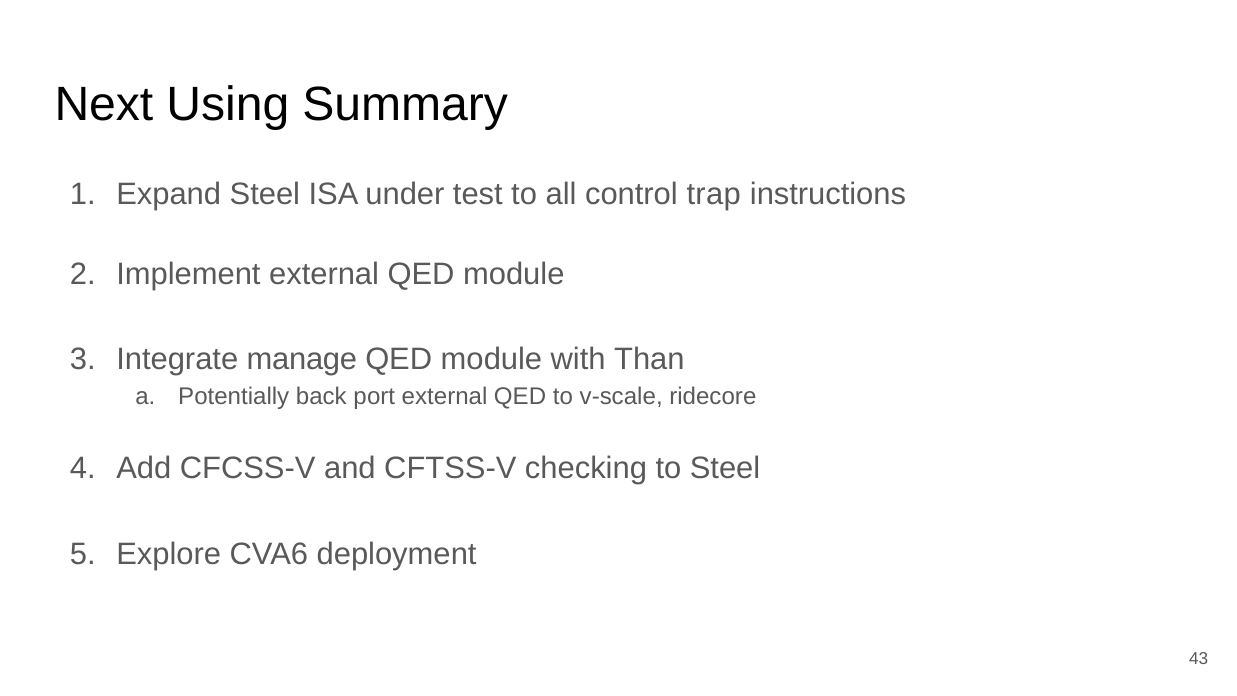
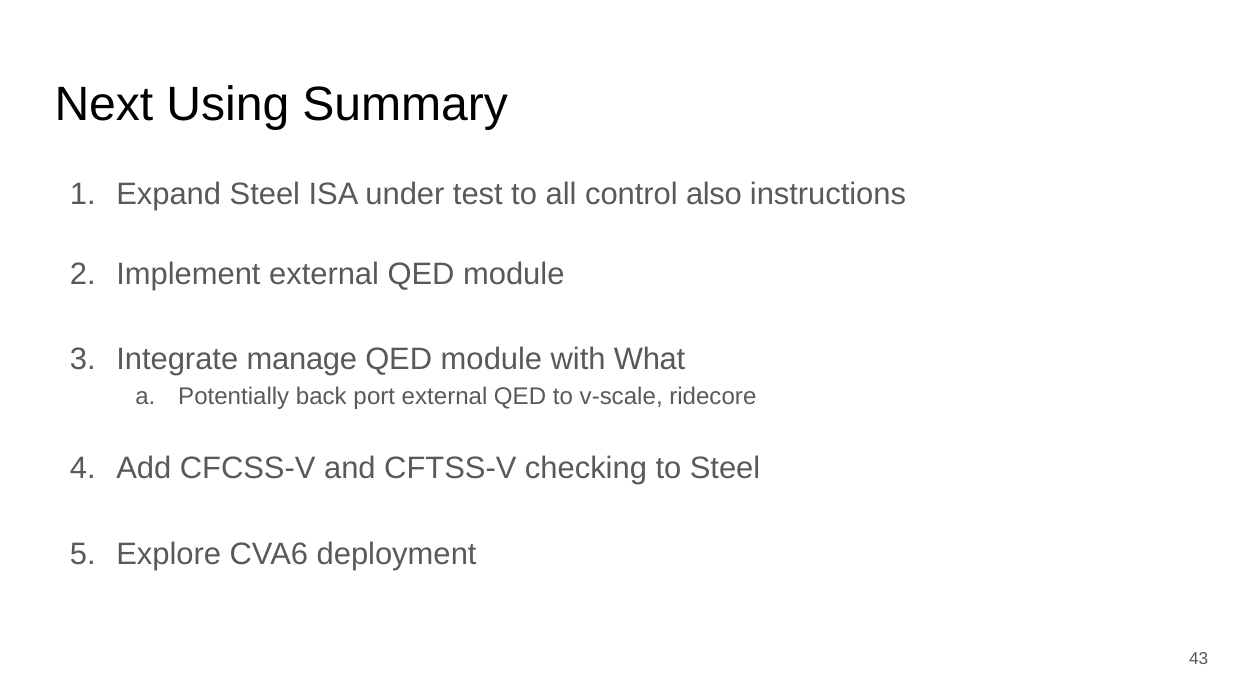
trap: trap -> also
Than: Than -> What
